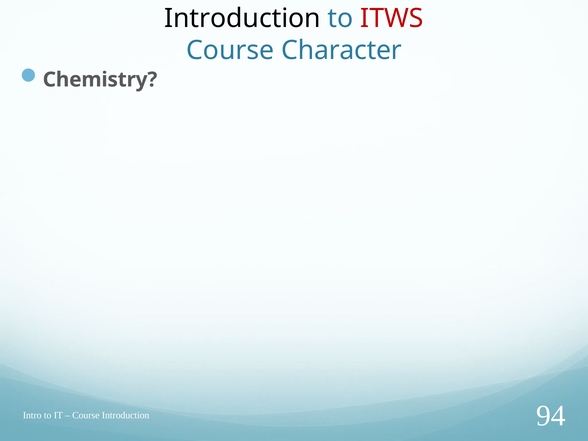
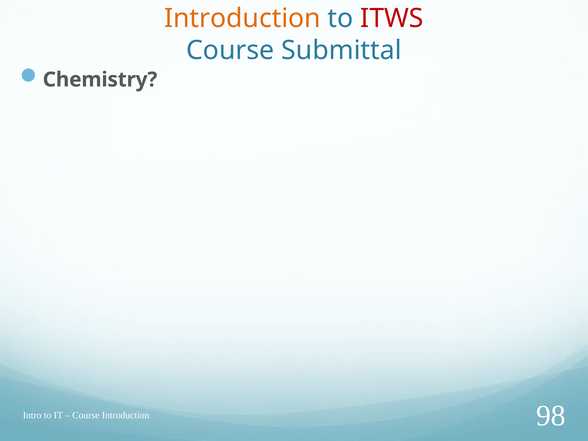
Introduction at (242, 18) colour: black -> orange
Character: Character -> Submittal
94: 94 -> 98
